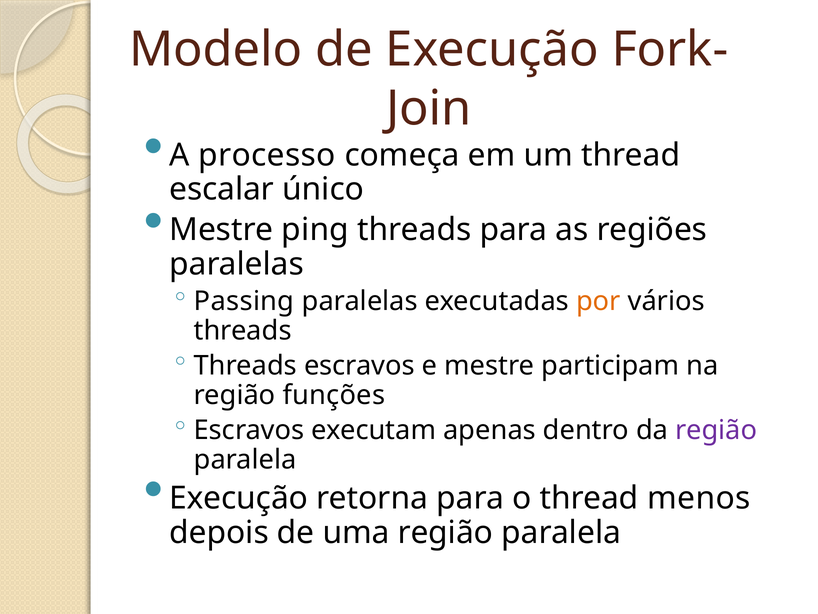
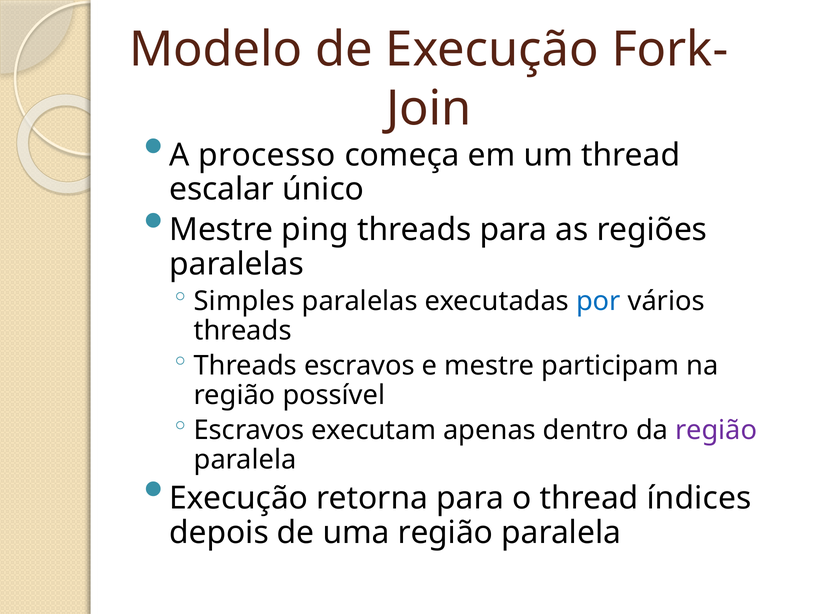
Passing: Passing -> Simples
por colour: orange -> blue
funções: funções -> possível
menos: menos -> índices
